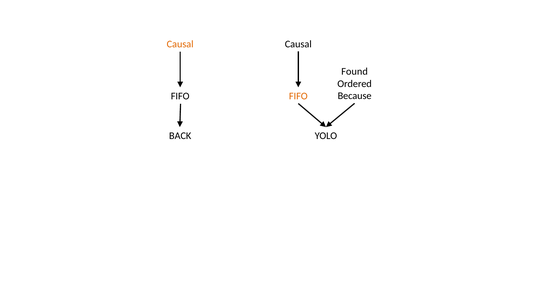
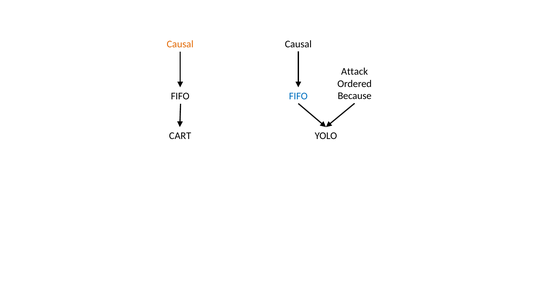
Found: Found -> Attack
FIFO at (298, 96) colour: orange -> blue
BACK: BACK -> CART
